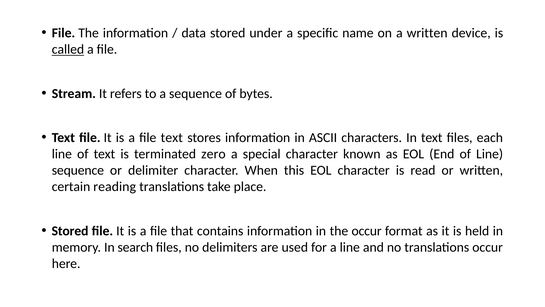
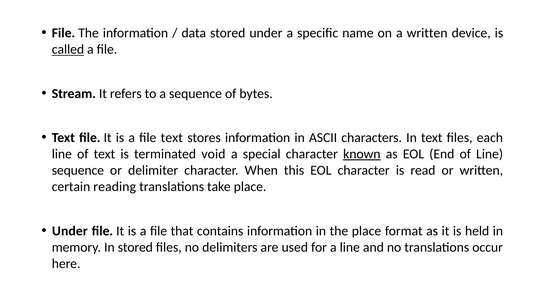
zero: zero -> void
known underline: none -> present
Stored at (70, 231): Stored -> Under
the occur: occur -> place
In search: search -> stored
